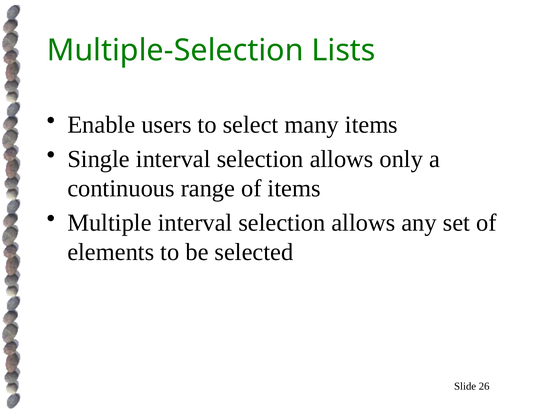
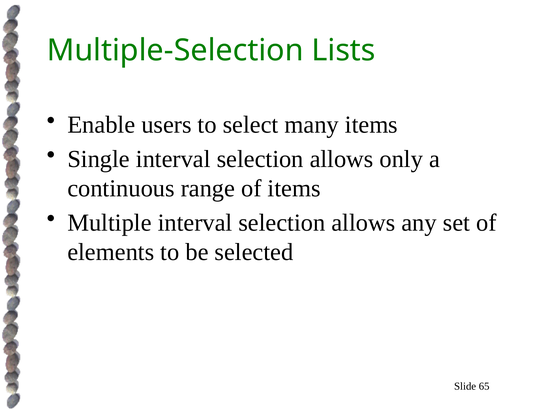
26: 26 -> 65
